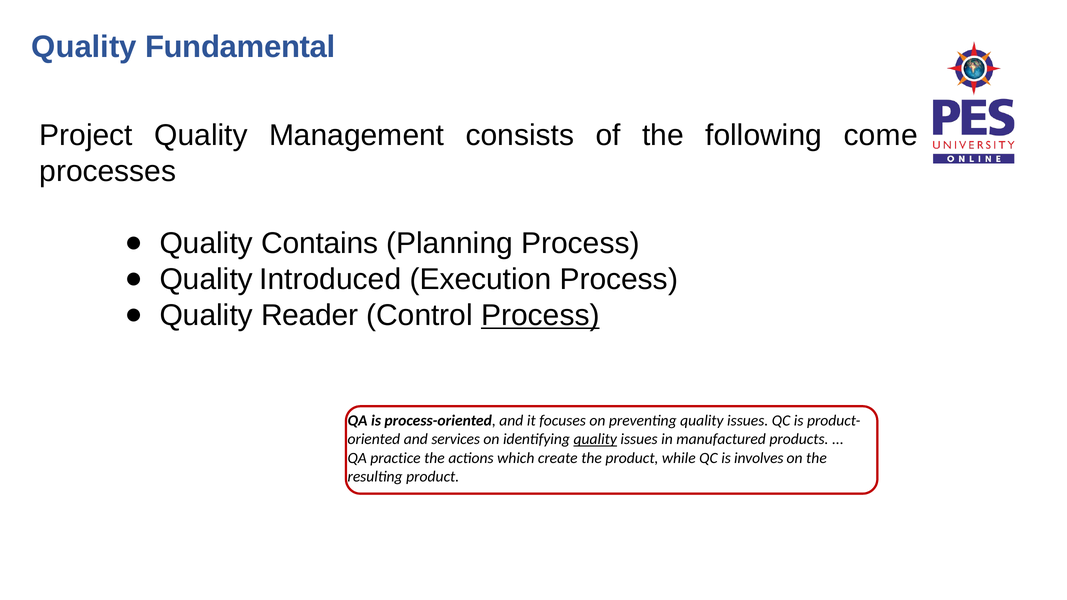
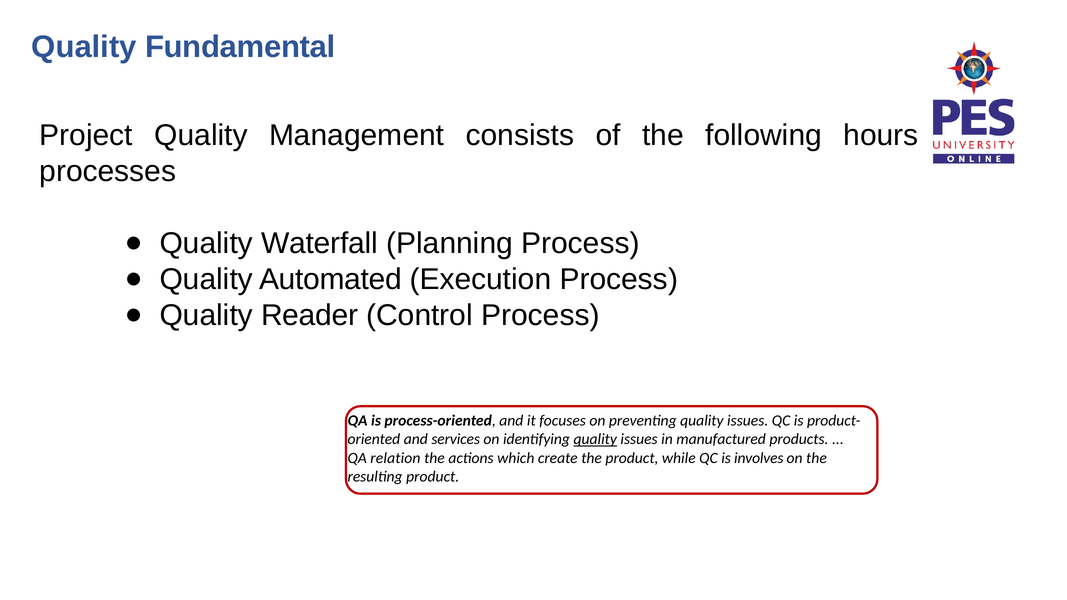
come: come -> hours
Contains: Contains -> Waterfall
Introduced: Introduced -> Automated
Process at (540, 315) underline: present -> none
practice: practice -> relation
